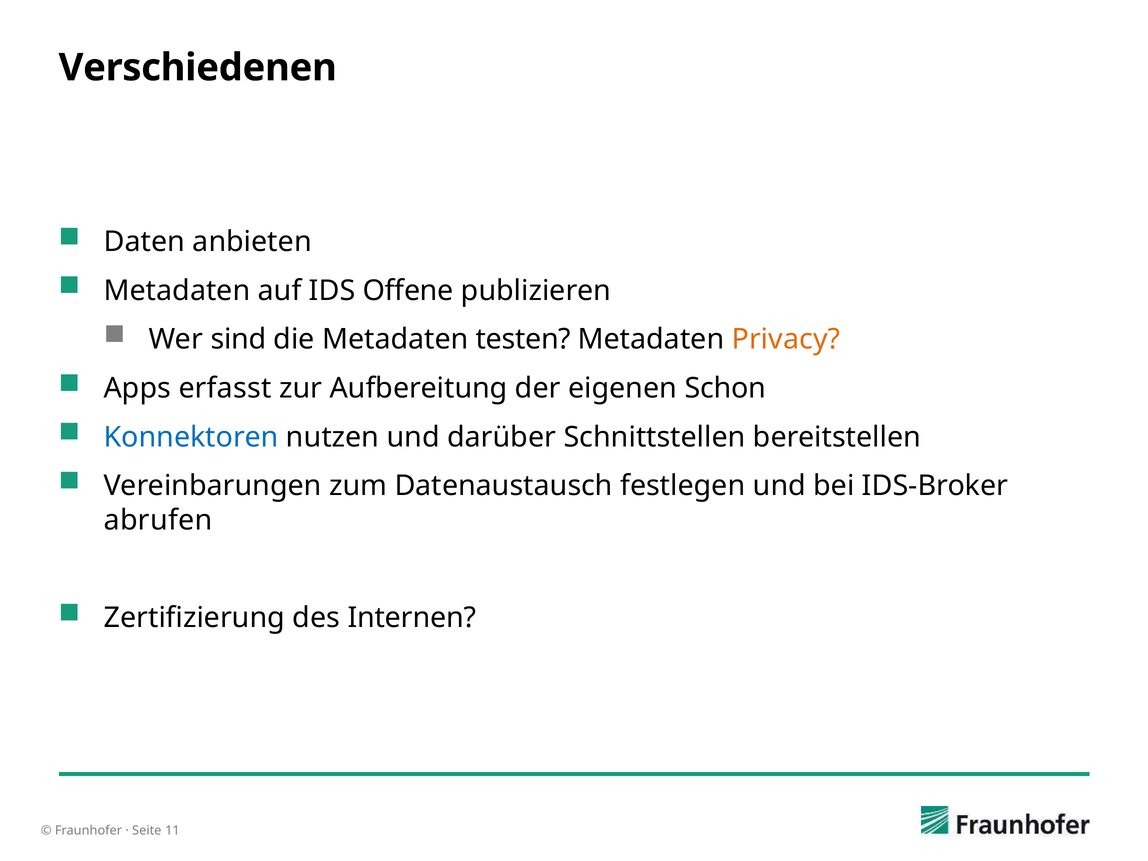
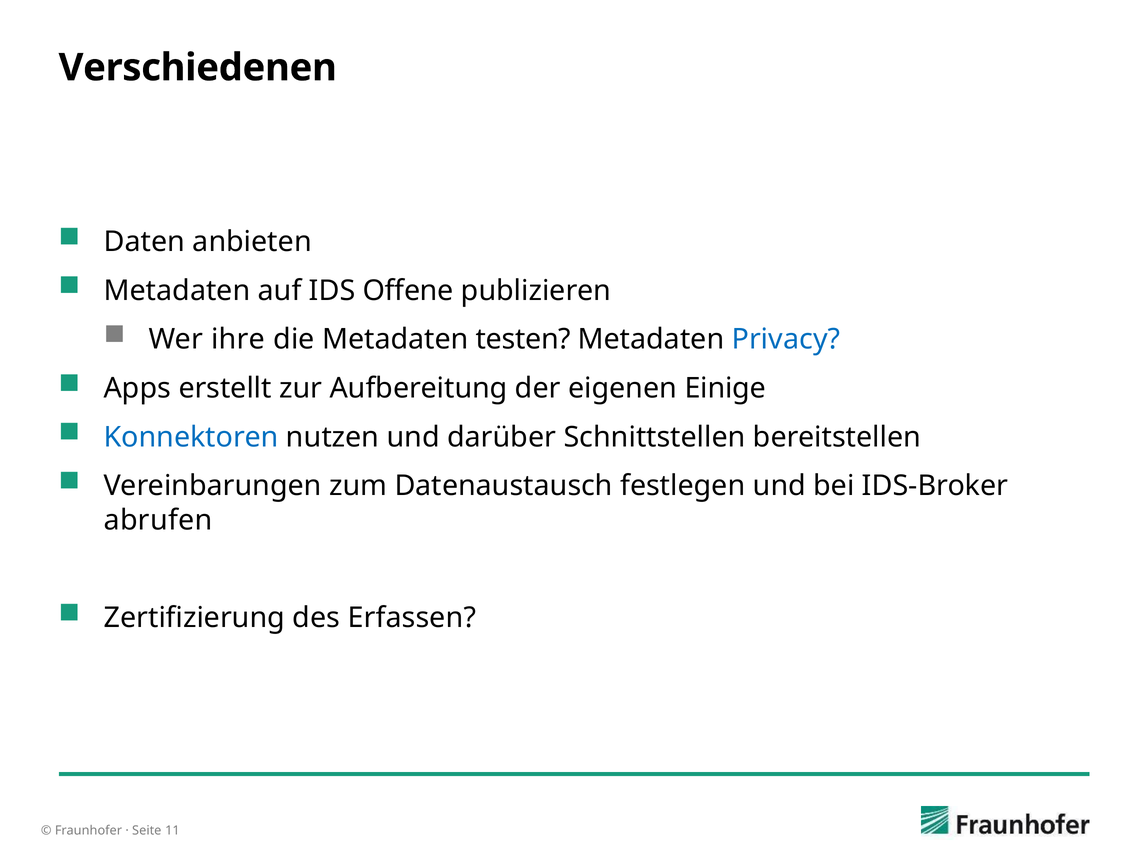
sind: sind -> ihre
Privacy colour: orange -> blue
erfasst: erfasst -> erstellt
Schon: Schon -> Einige
Internen: Internen -> Erfassen
